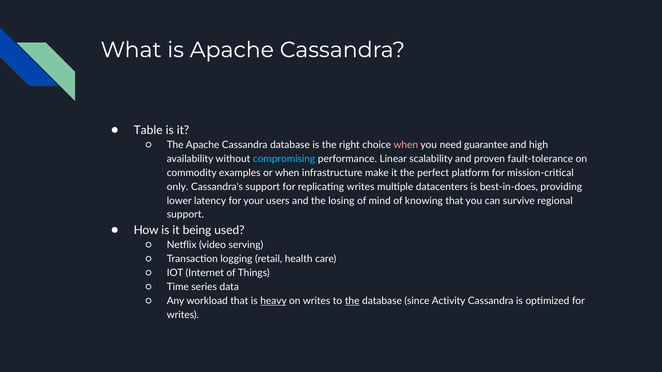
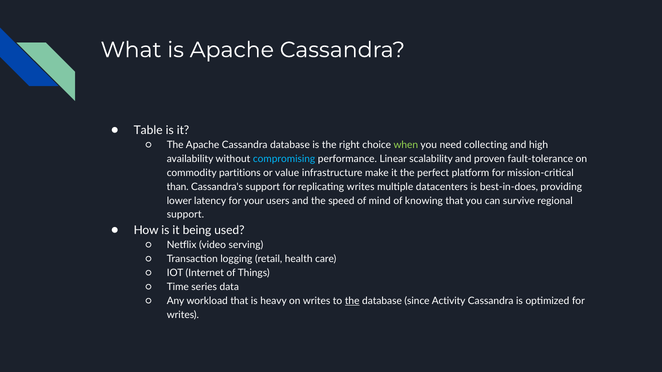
when at (406, 145) colour: pink -> light green
guarantee: guarantee -> collecting
examples: examples -> partitions
or when: when -> value
only: only -> than
losing: losing -> speed
heavy underline: present -> none
